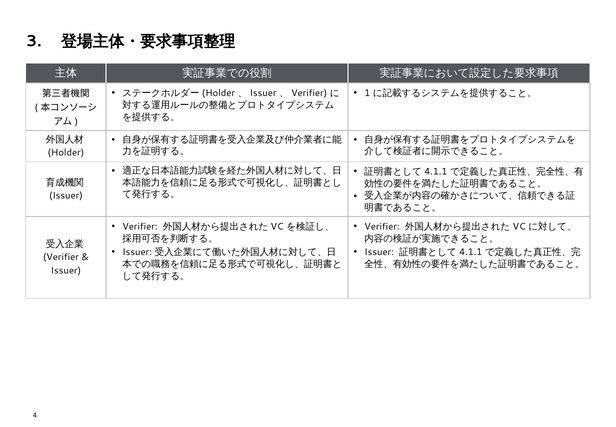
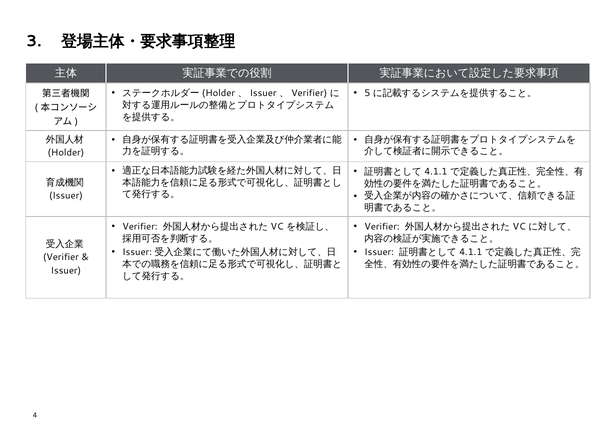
1: 1 -> 5
